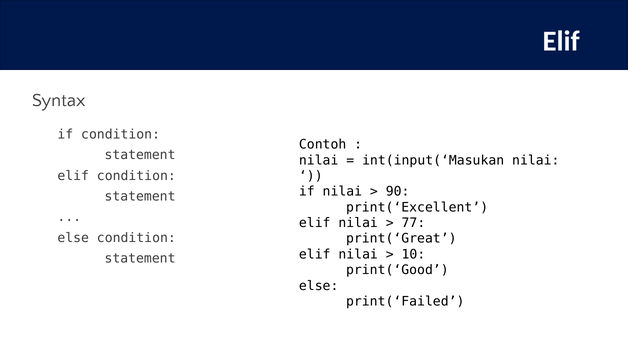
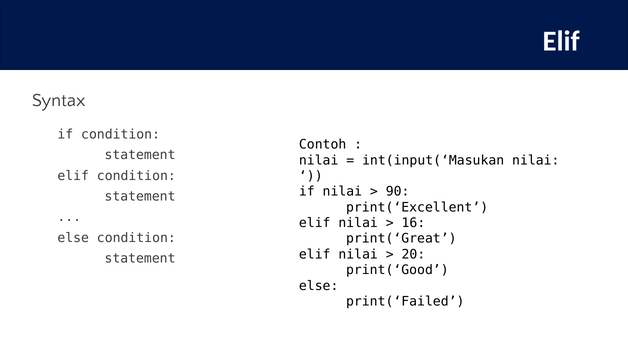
77: 77 -> 16
10: 10 -> 20
